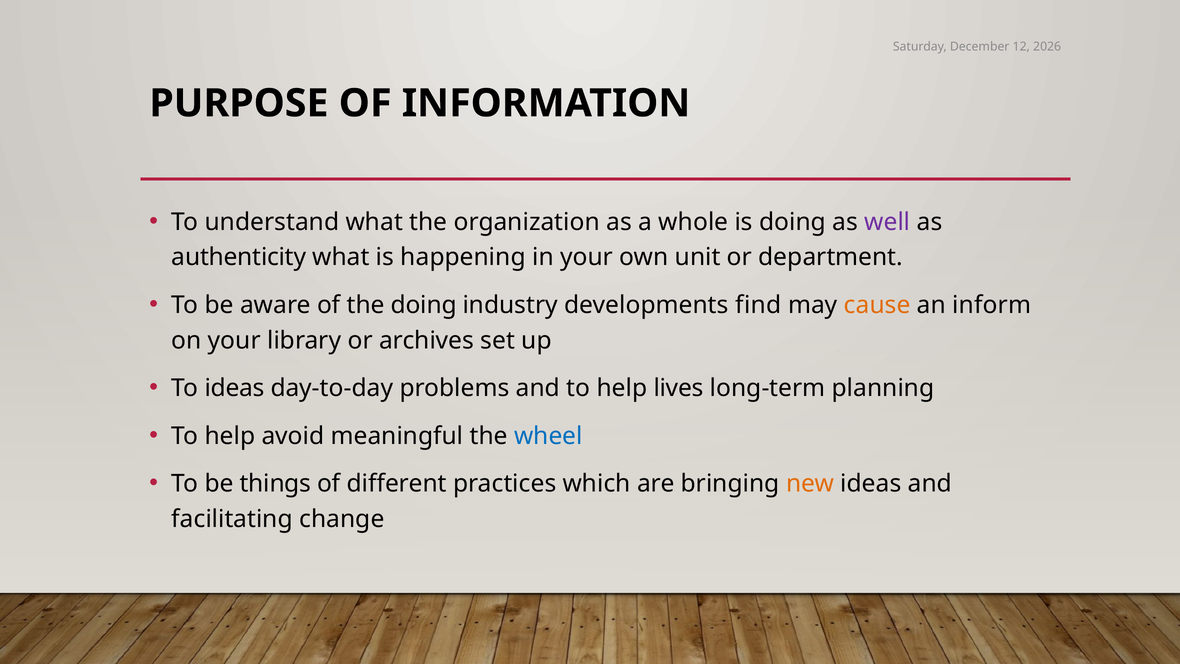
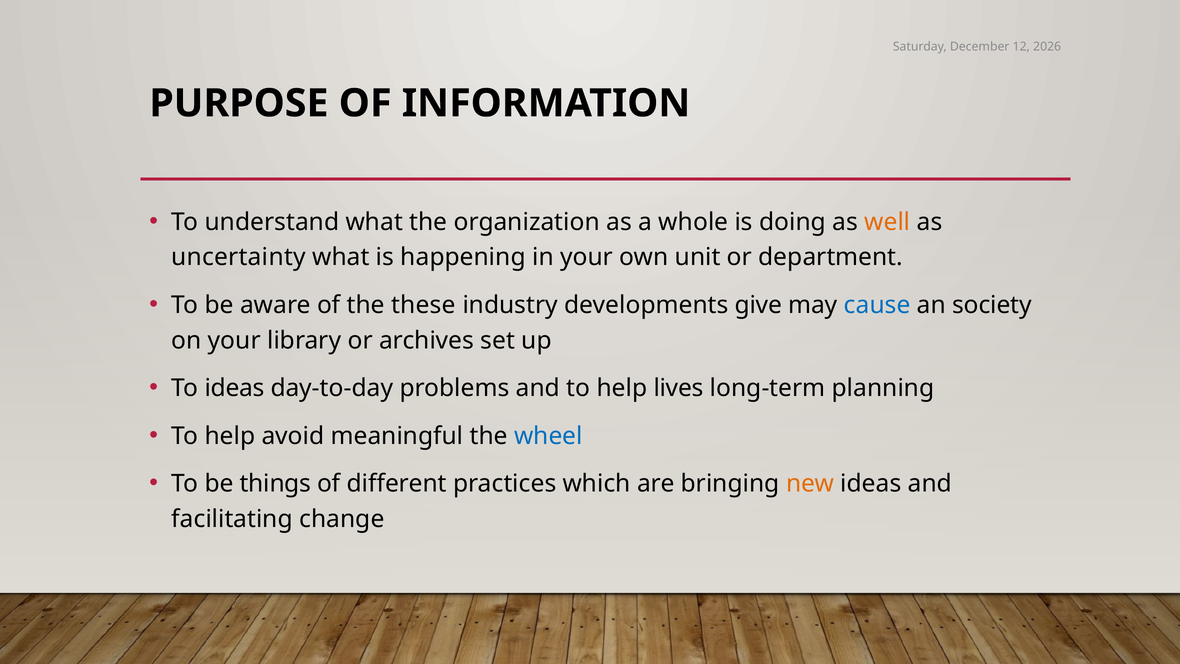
well colour: purple -> orange
authenticity: authenticity -> uncertainty
the doing: doing -> these
find: find -> give
cause colour: orange -> blue
inform: inform -> society
